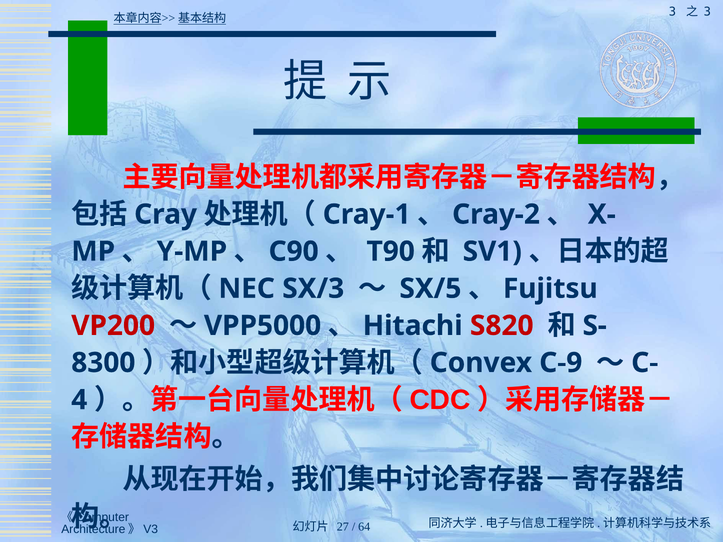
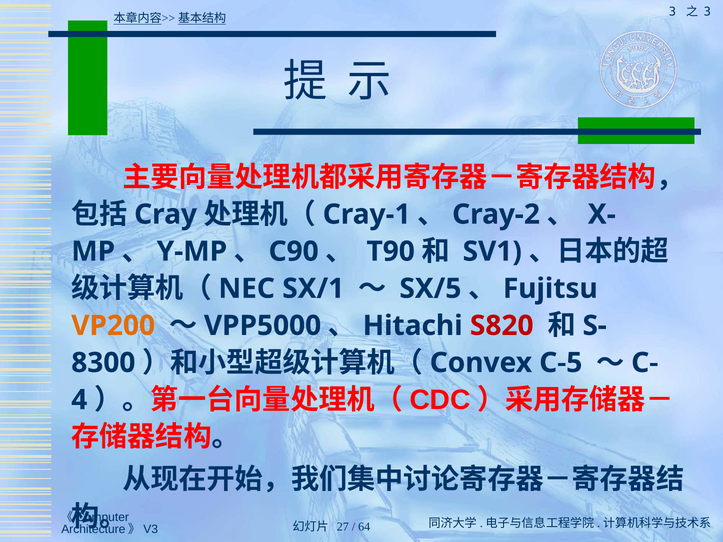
SX/3: SX/3 -> SX/1
VP200 colour: red -> orange
C-9: C-9 -> C-5
